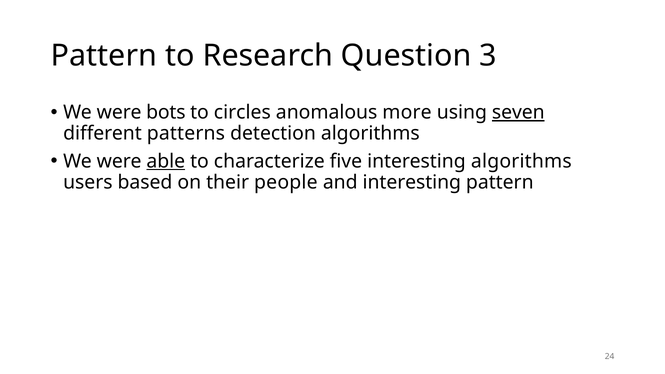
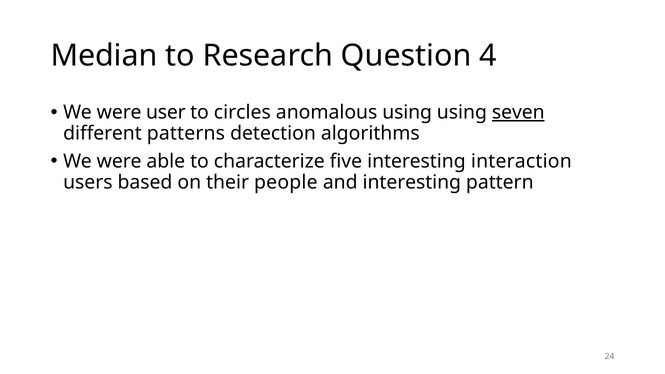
Pattern at (104, 56): Pattern -> Median
3: 3 -> 4
bots: bots -> user
anomalous more: more -> using
able underline: present -> none
interesting algorithms: algorithms -> interaction
